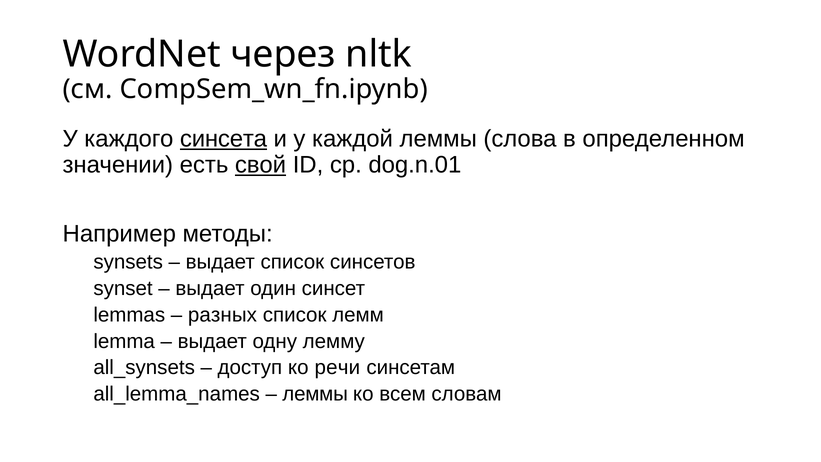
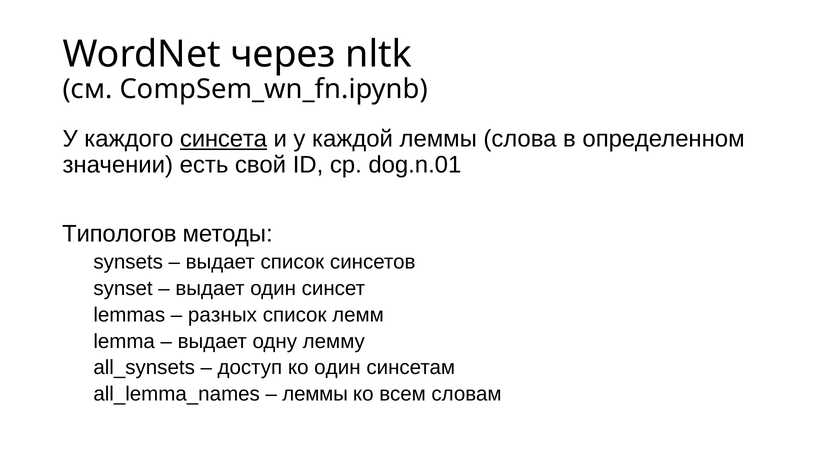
свой underline: present -> none
Например: Например -> Типологов
ко речи: речи -> один
